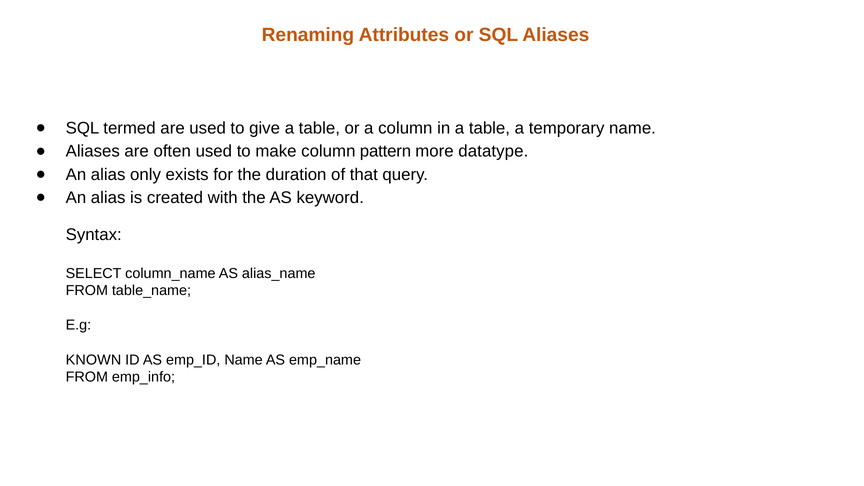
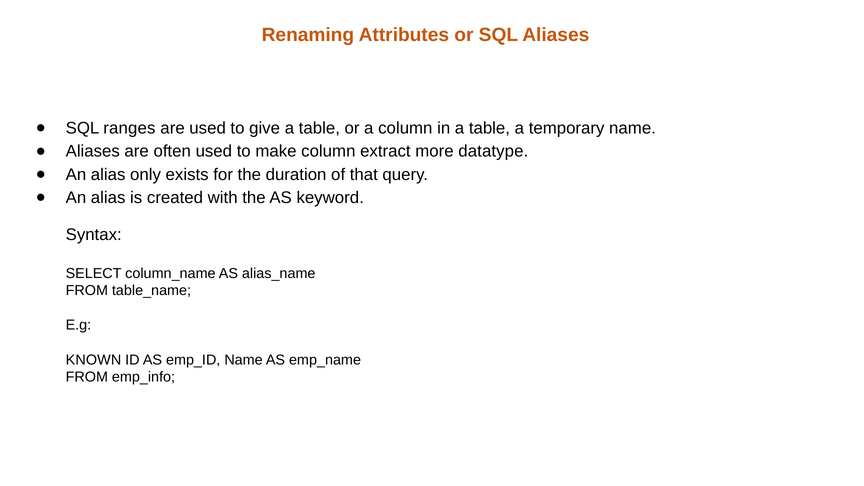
termed: termed -> ranges
pattern: pattern -> extract
